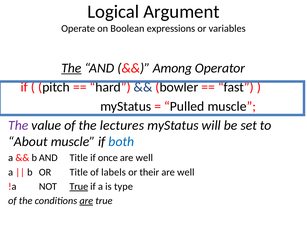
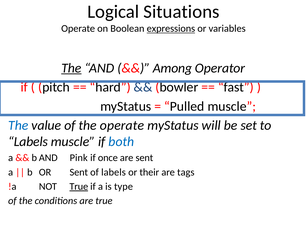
Argument: Argument -> Situations
expressions underline: none -> present
The at (18, 125) colour: purple -> blue
the lectures: lectures -> operate
About at (28, 142): About -> Labels
Title at (79, 158): Title -> Pink
well at (144, 158): well -> sent
OR Title: Title -> Sent
well at (186, 172): well -> tags
are at (86, 201) underline: present -> none
